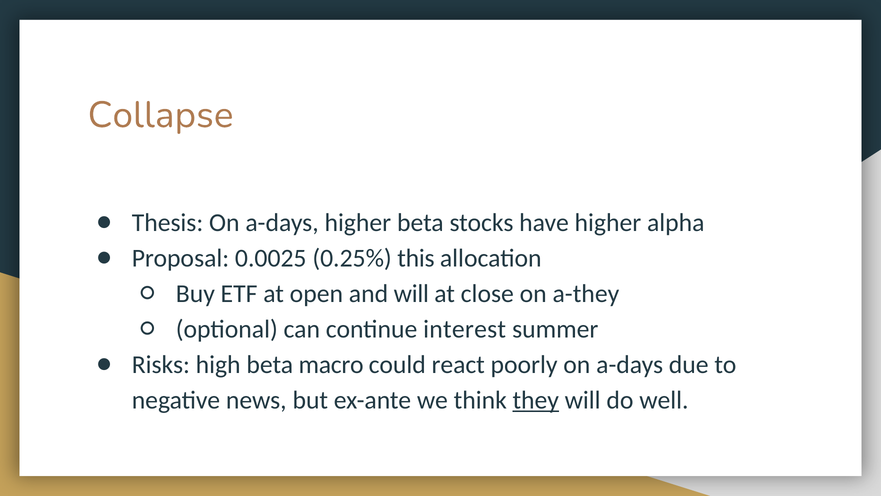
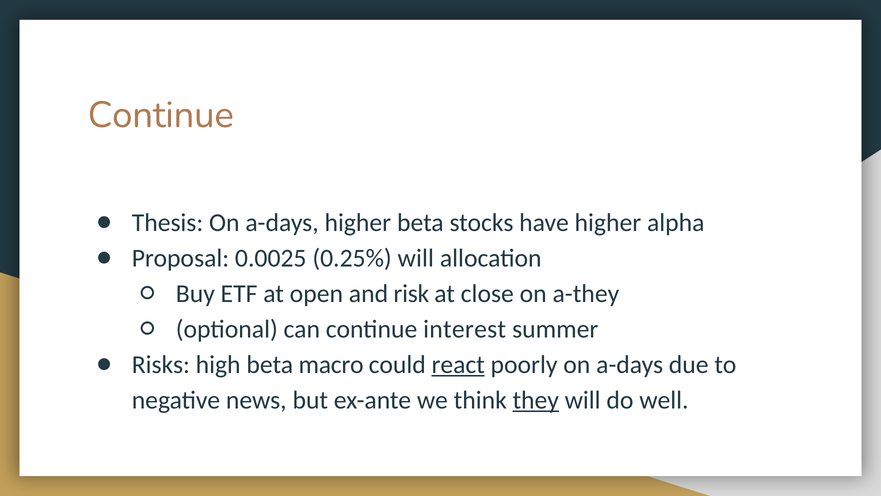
Collapse at (161, 115): Collapse -> Continue
0.25% this: this -> will
and will: will -> risk
react underline: none -> present
